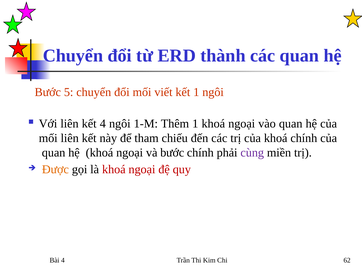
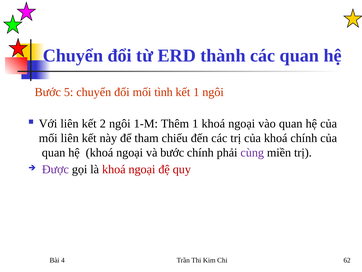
viết: viết -> tình
kết 4: 4 -> 2
Được colour: orange -> purple
